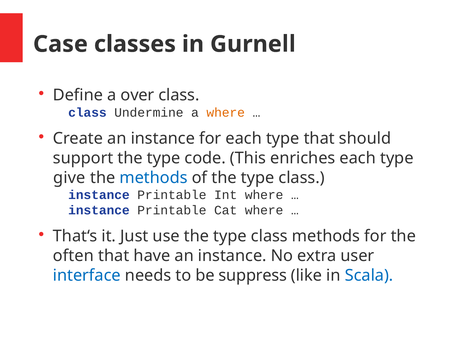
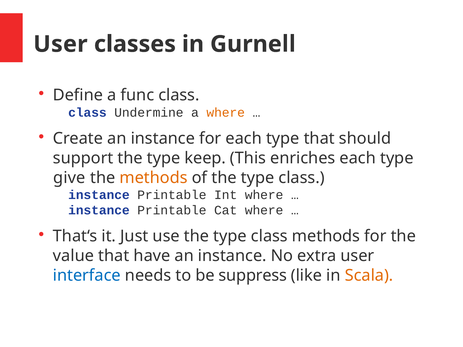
Case at (60, 44): Case -> User
over: over -> func
code: code -> keep
methods at (154, 178) colour: blue -> orange
often: often -> value
Scala colour: blue -> orange
